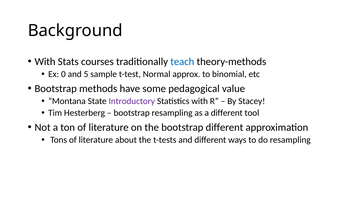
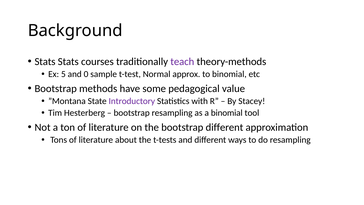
With at (45, 62): With -> Stats
teach colour: blue -> purple
0: 0 -> 5
5: 5 -> 0
a different: different -> binomial
